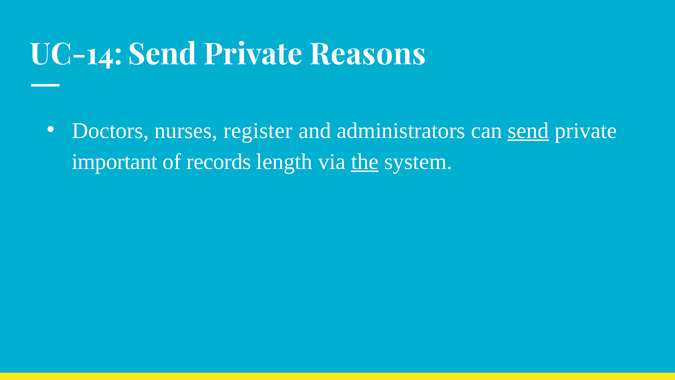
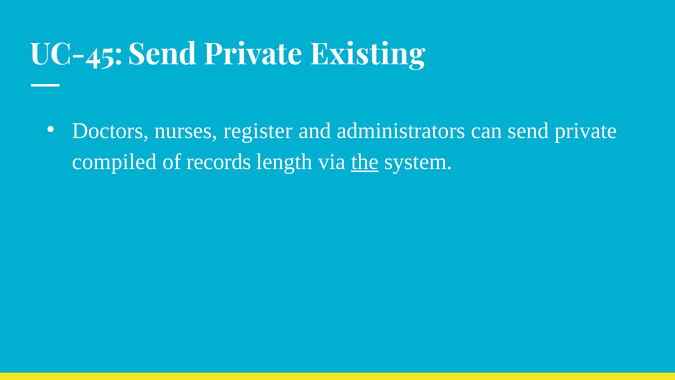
UC-14: UC-14 -> UC-45
Reasons: Reasons -> Existing
send at (528, 131) underline: present -> none
important: important -> compiled
